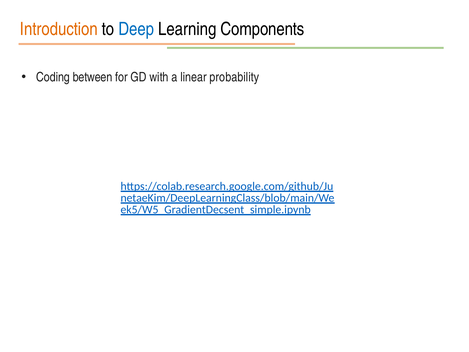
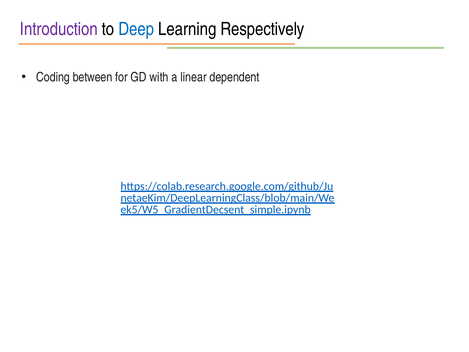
Introduction colour: orange -> purple
Components: Components -> Respectively
probability: probability -> dependent
